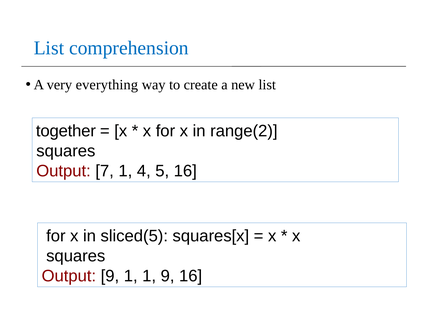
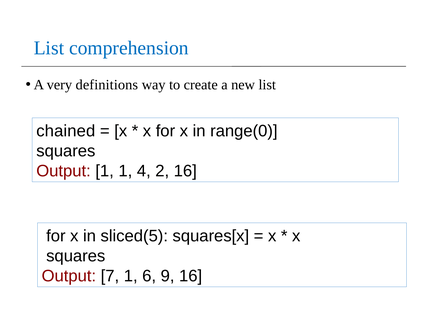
everything: everything -> definitions
together: together -> chained
range(2: range(2 -> range(0
Output 7: 7 -> 1
5: 5 -> 2
Output 9: 9 -> 7
1 1: 1 -> 6
